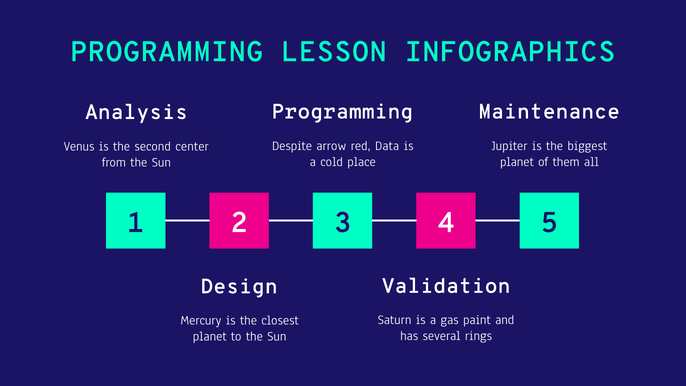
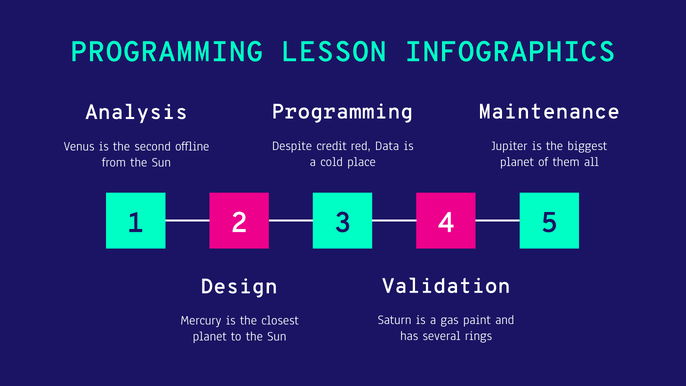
arrow: arrow -> credit
center: center -> offline
